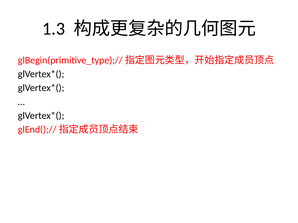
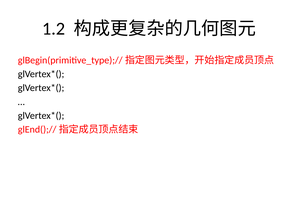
1.3: 1.3 -> 1.2
